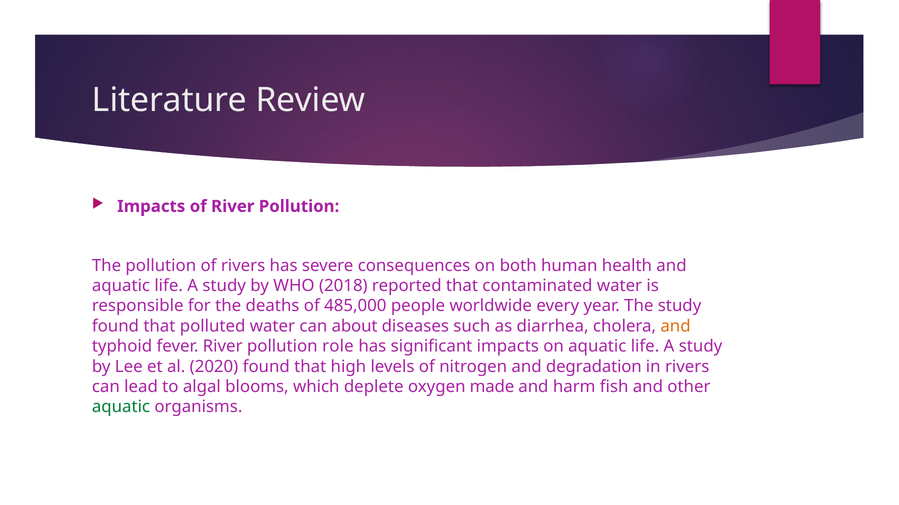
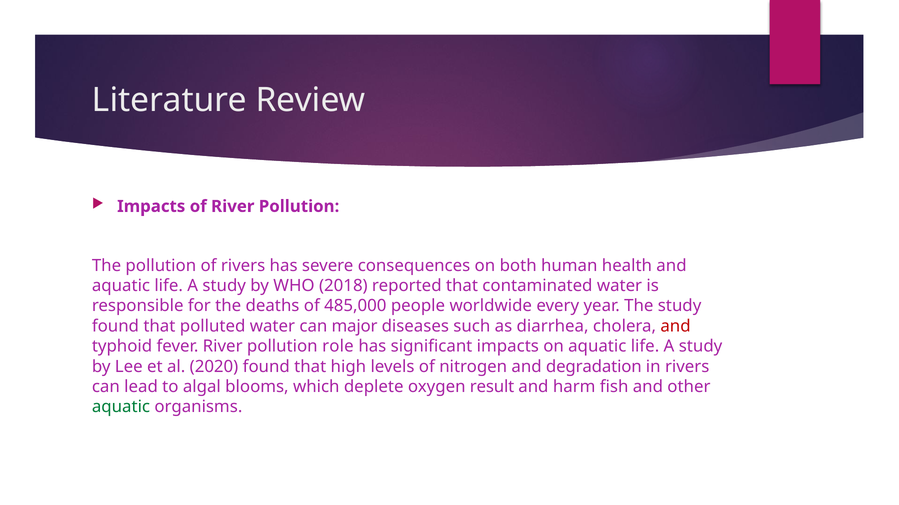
about: about -> major
and at (676, 327) colour: orange -> red
made: made -> result
